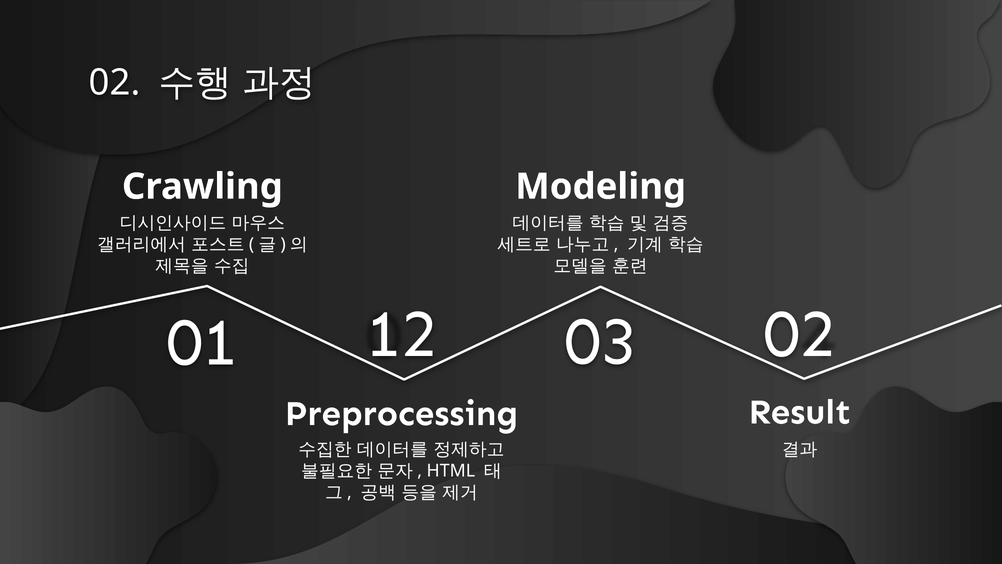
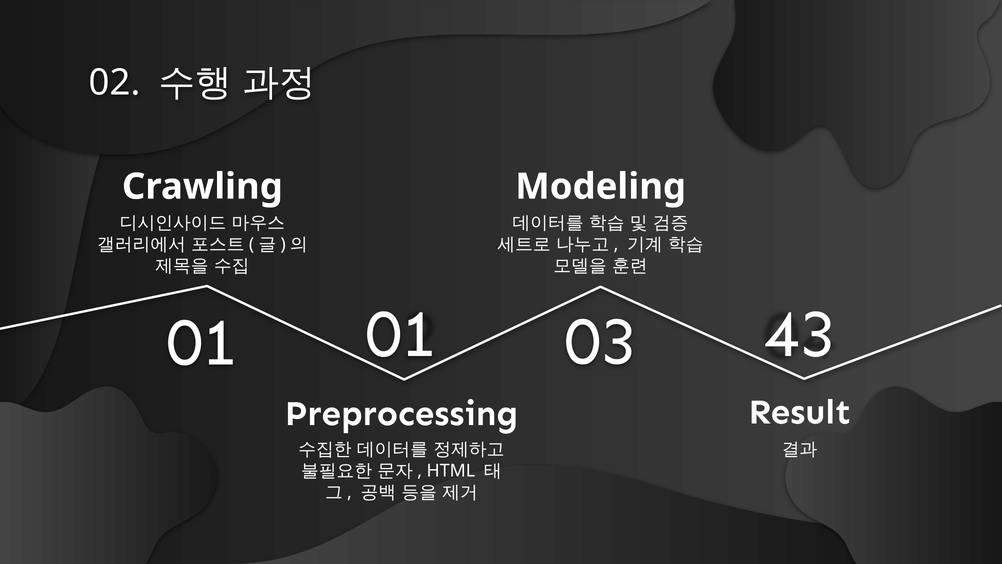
01 12: 12 -> 01
03 02: 02 -> 43
